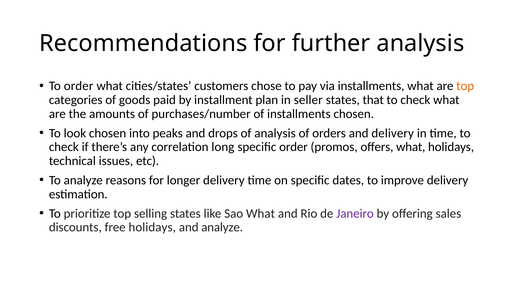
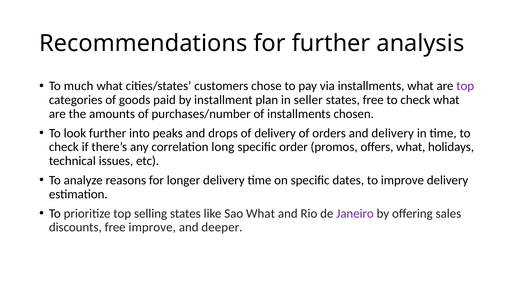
To order: order -> much
top at (465, 86) colour: orange -> purple
states that: that -> free
look chosen: chosen -> further
of analysis: analysis -> delivery
free holidays: holidays -> improve
and analyze: analyze -> deeper
